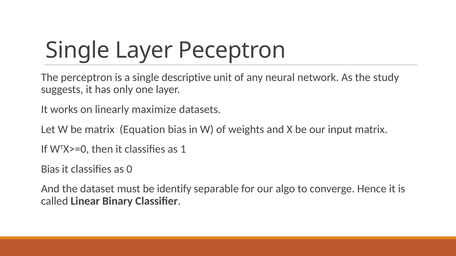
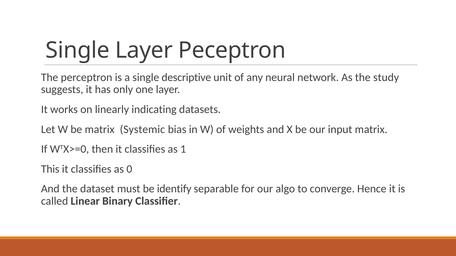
maximize: maximize -> indicating
Equation: Equation -> Systemic
Bias at (50, 169): Bias -> This
